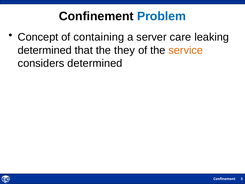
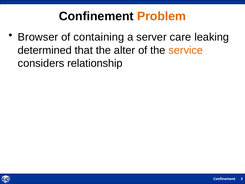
Problem colour: blue -> orange
Concept: Concept -> Browser
they: they -> alter
considers determined: determined -> relationship
